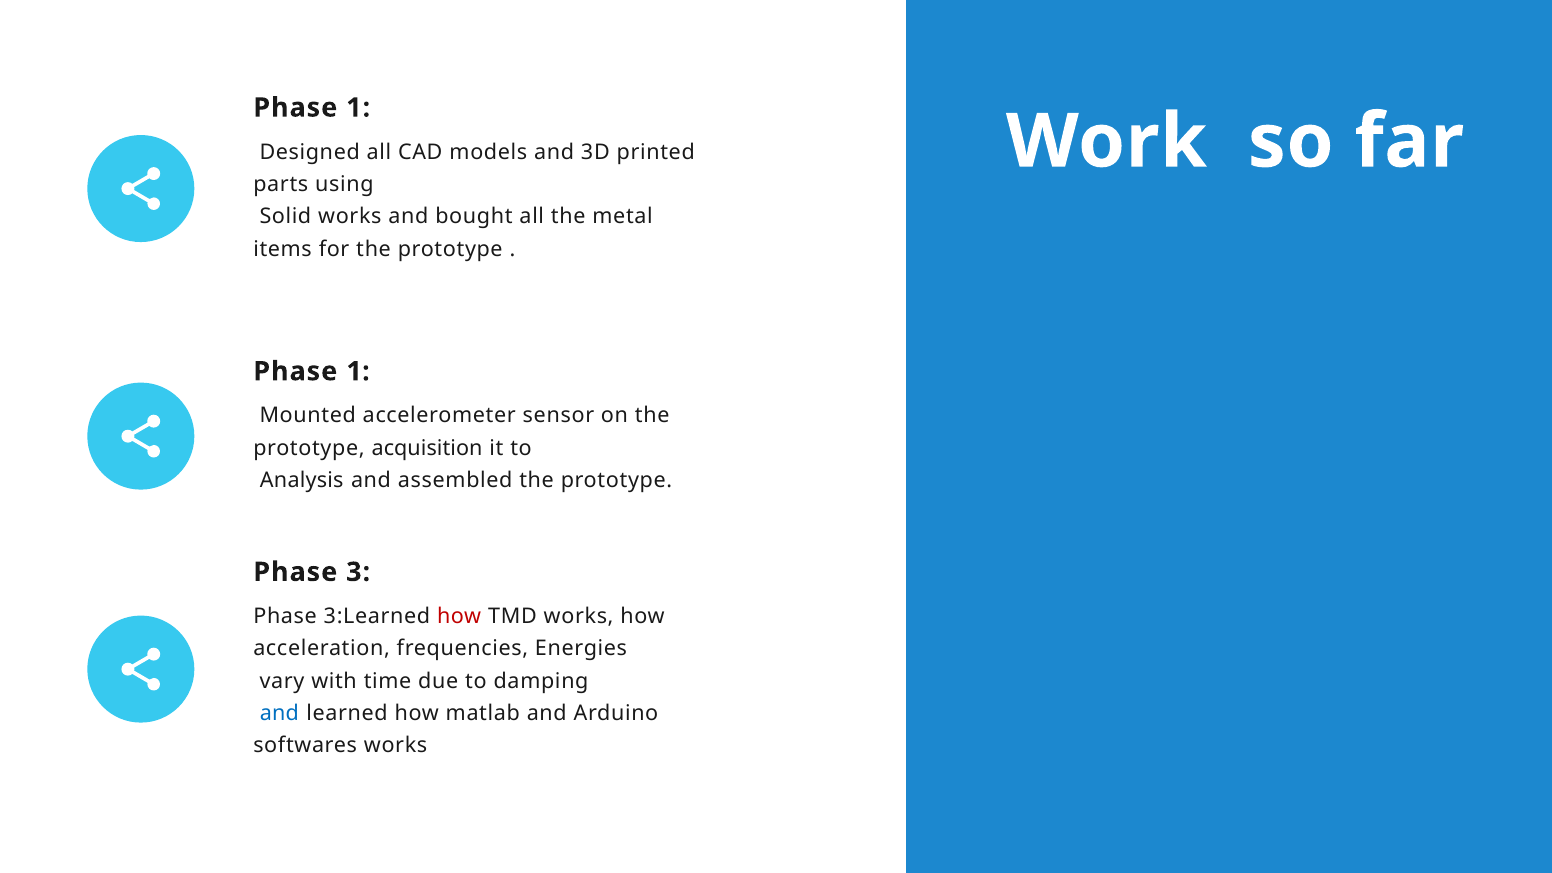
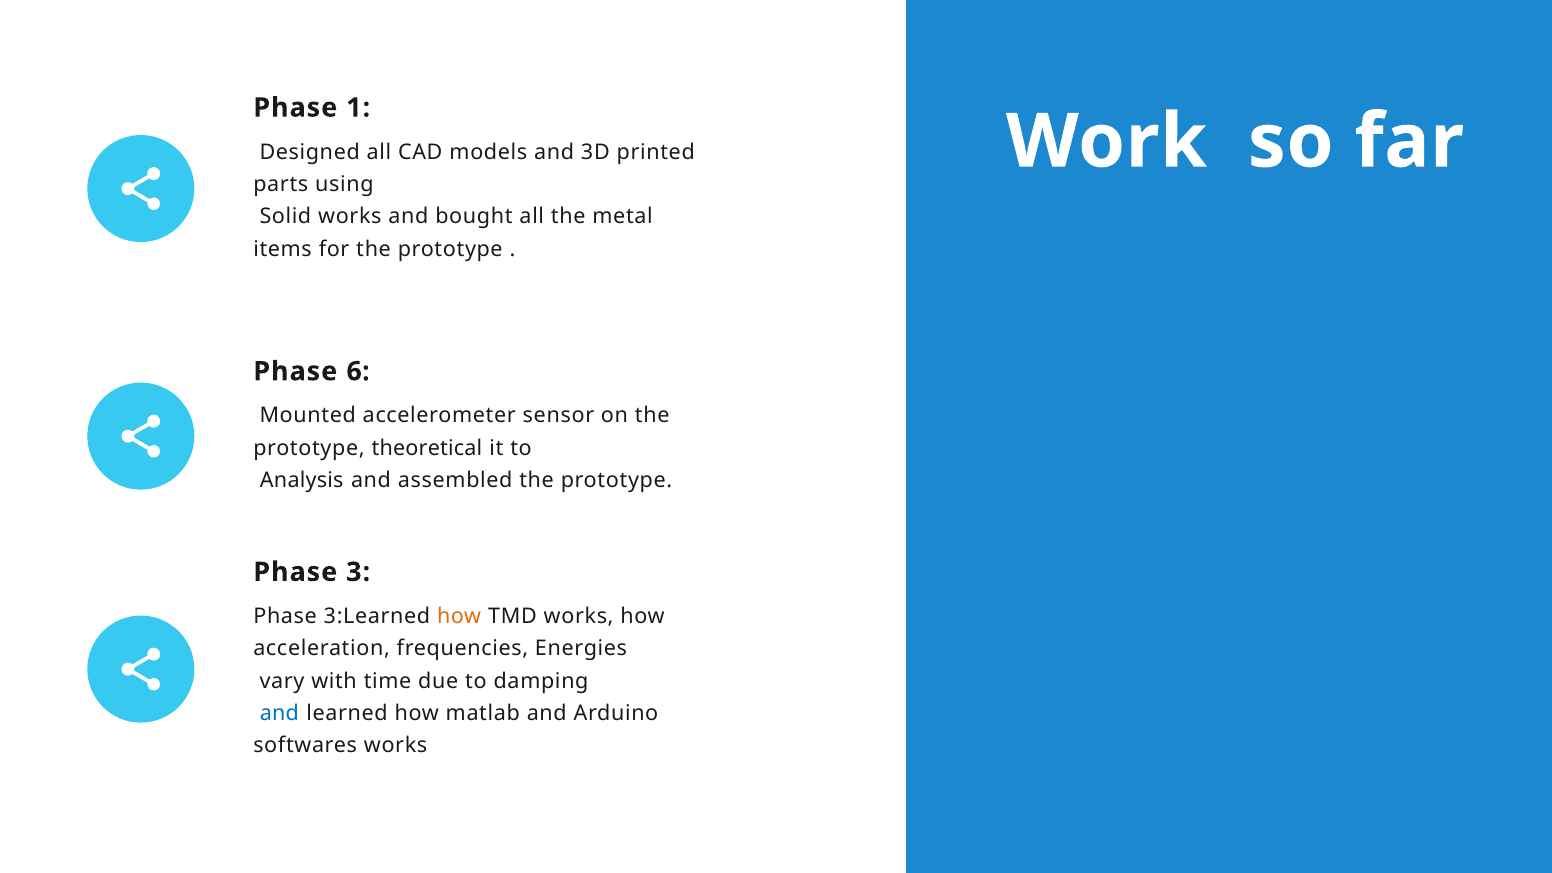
1 at (358, 371): 1 -> 6
acquisition: acquisition -> theoretical
how at (459, 616) colour: red -> orange
